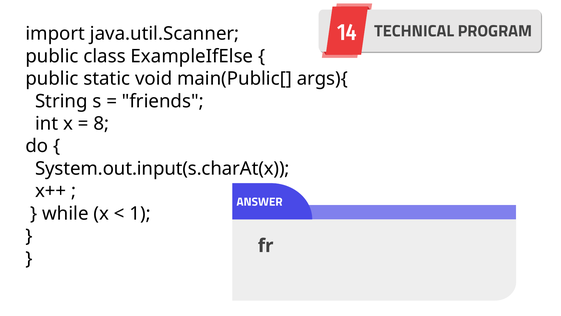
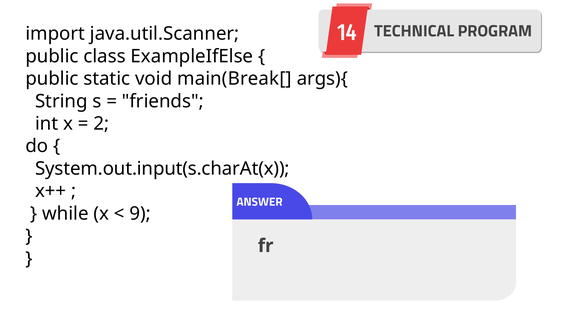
main(Public[: main(Public[ -> main(Break[
8: 8 -> 2
1: 1 -> 9
